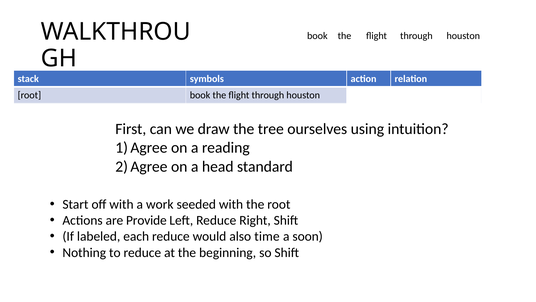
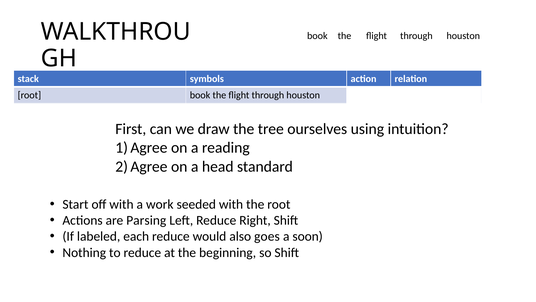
Provide: Provide -> Parsing
time: time -> goes
